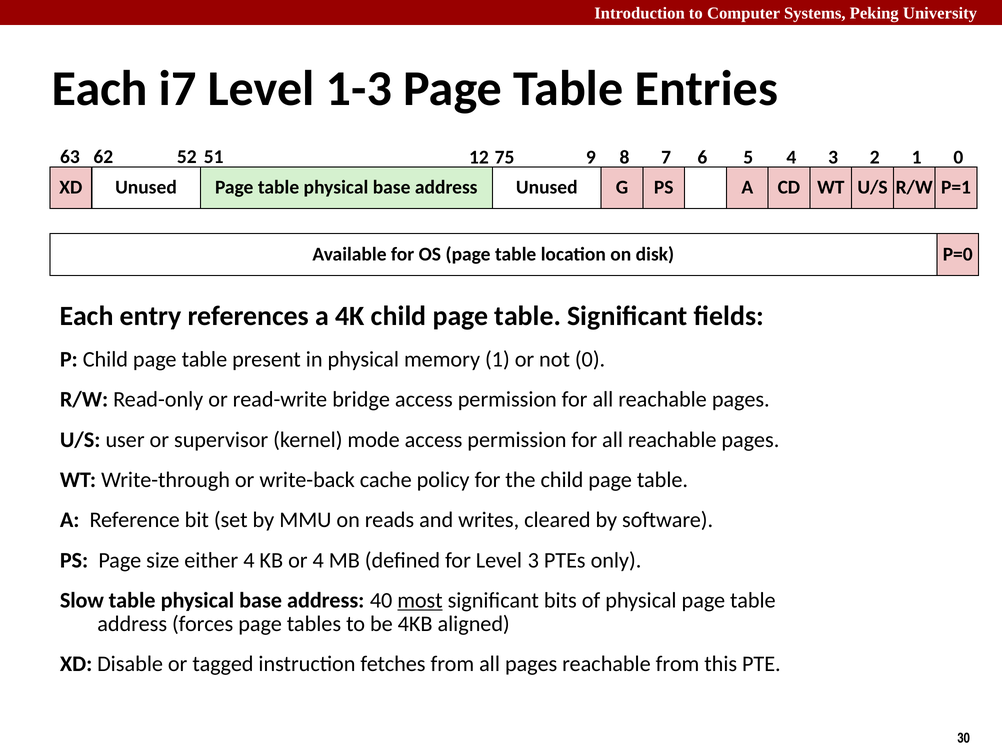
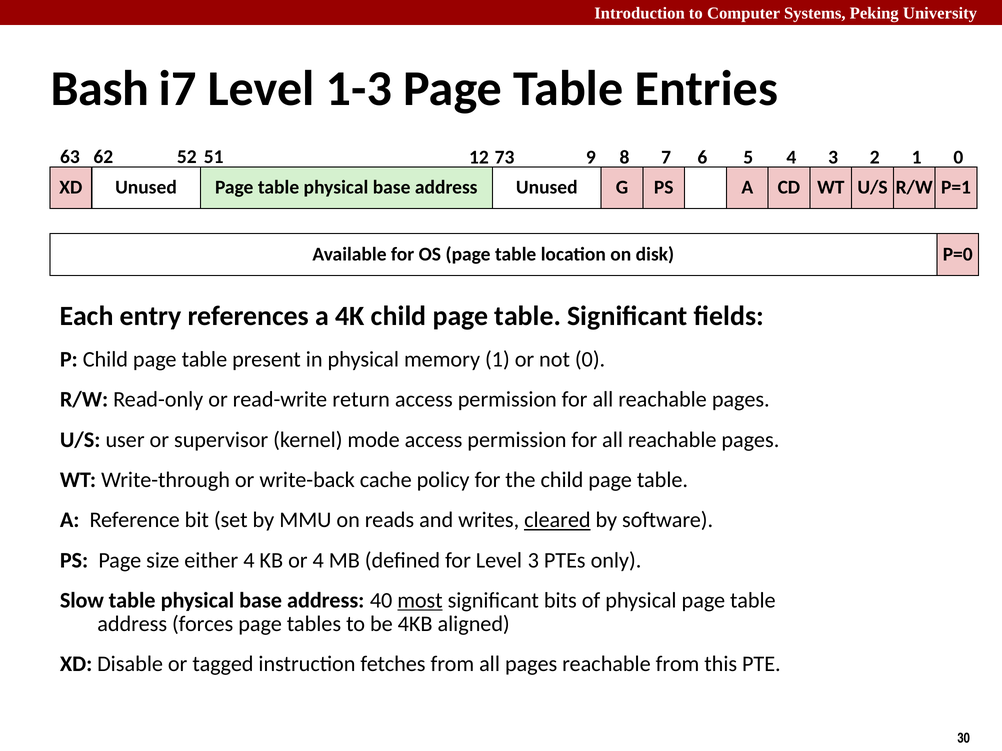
Each at (100, 89): Each -> Bash
75: 75 -> 73
bridge: bridge -> return
cleared underline: none -> present
